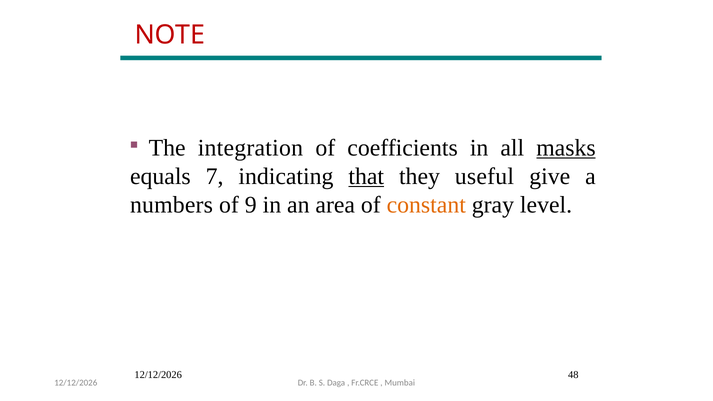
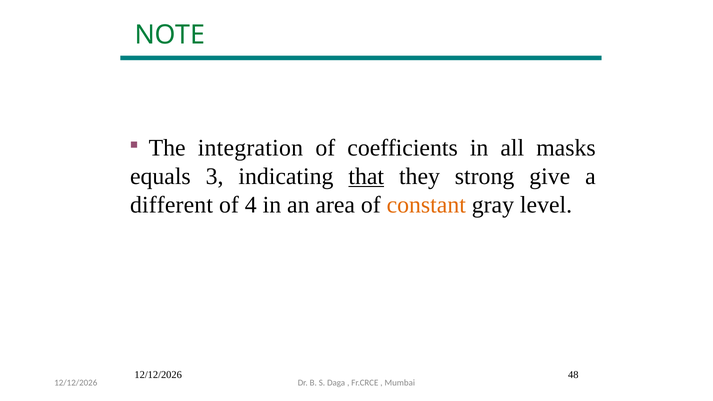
NOTE colour: red -> green
masks underline: present -> none
7: 7 -> 3
useful: useful -> strong
numbers: numbers -> different
9: 9 -> 4
